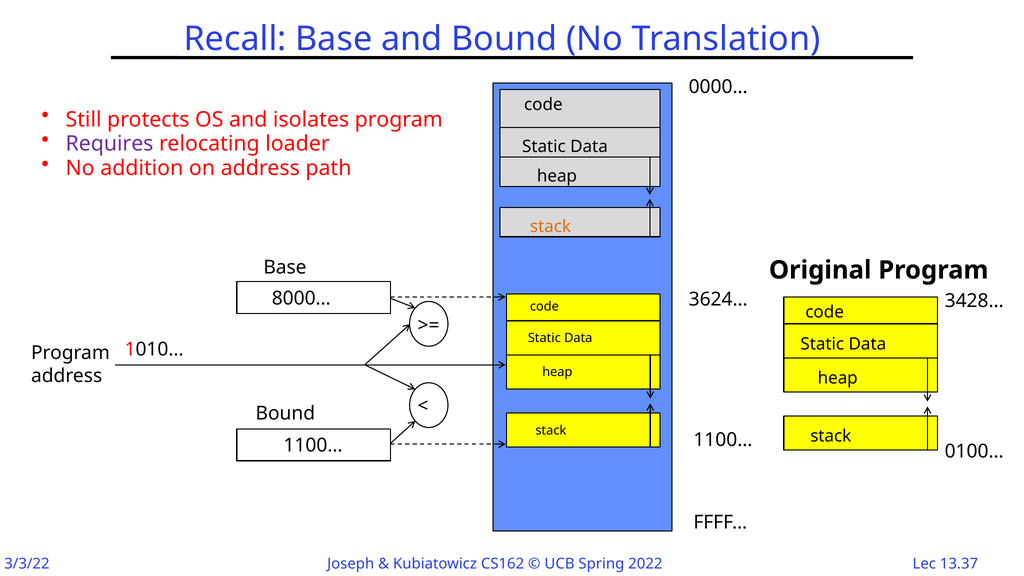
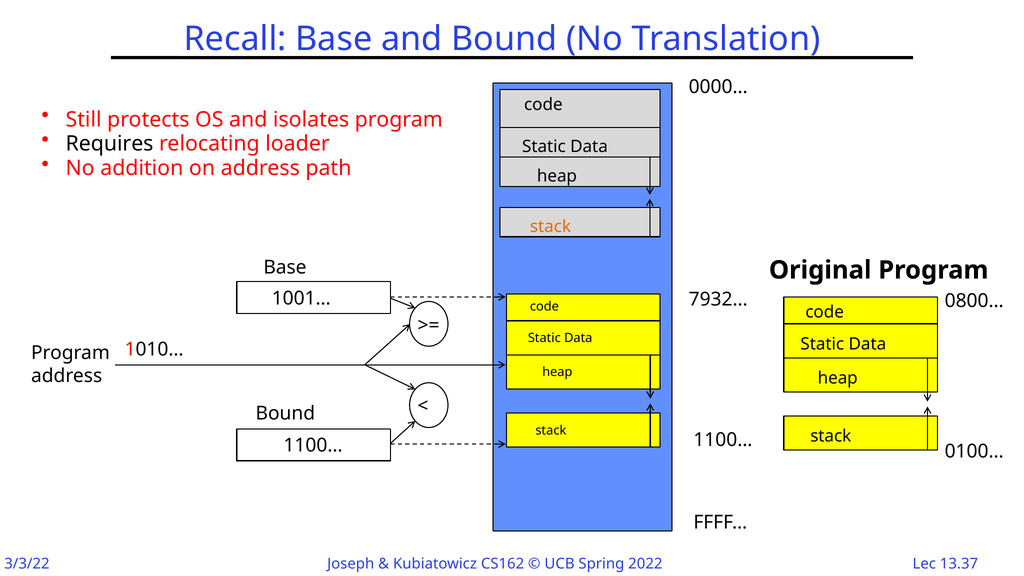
Requires colour: purple -> black
8000…: 8000… -> 1001…
3624…: 3624… -> 7932…
3428…: 3428… -> 0800…
